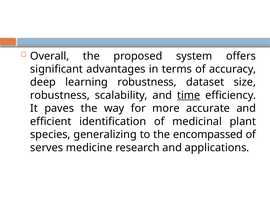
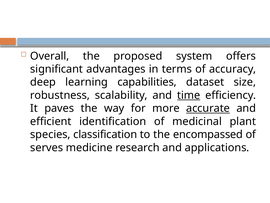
learning robustness: robustness -> capabilities
accurate underline: none -> present
generalizing: generalizing -> classification
